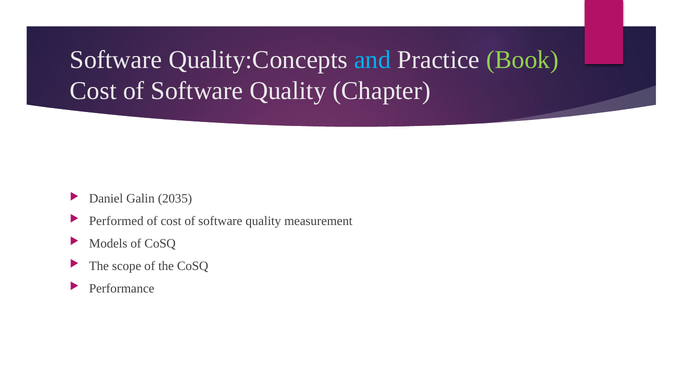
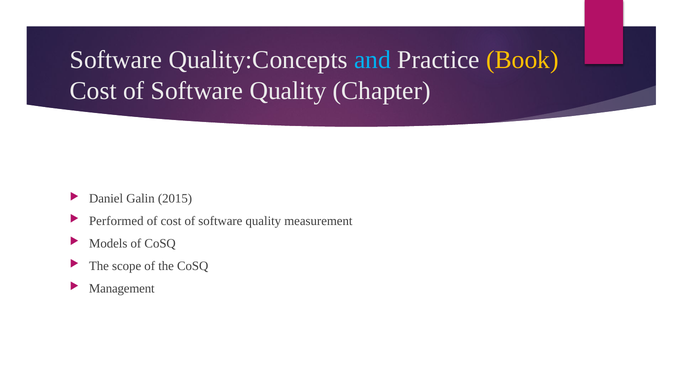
Book colour: light green -> yellow
2035: 2035 -> 2015
Performance: Performance -> Management
